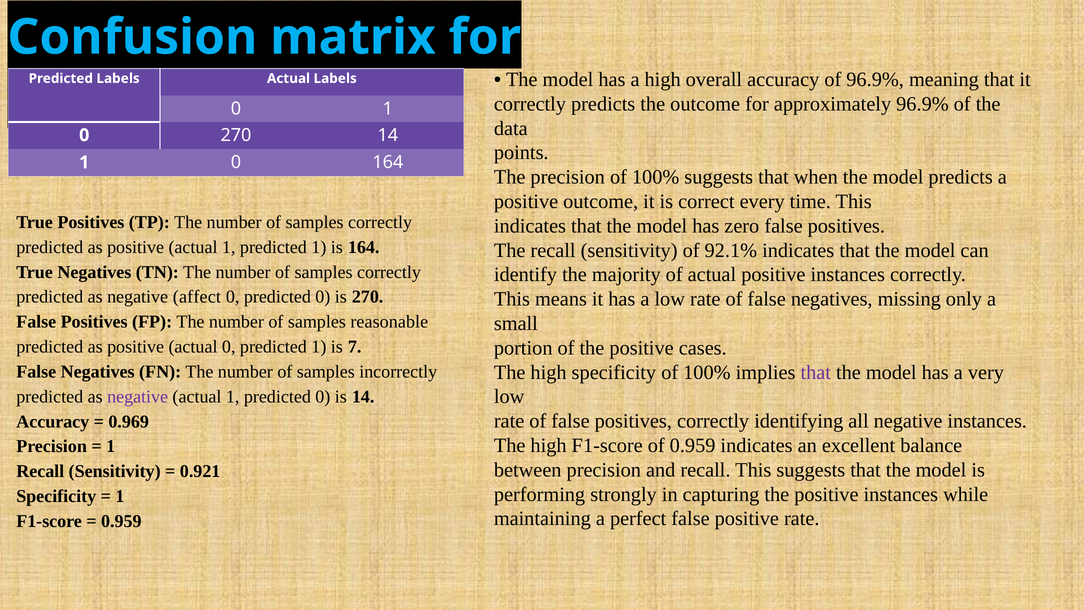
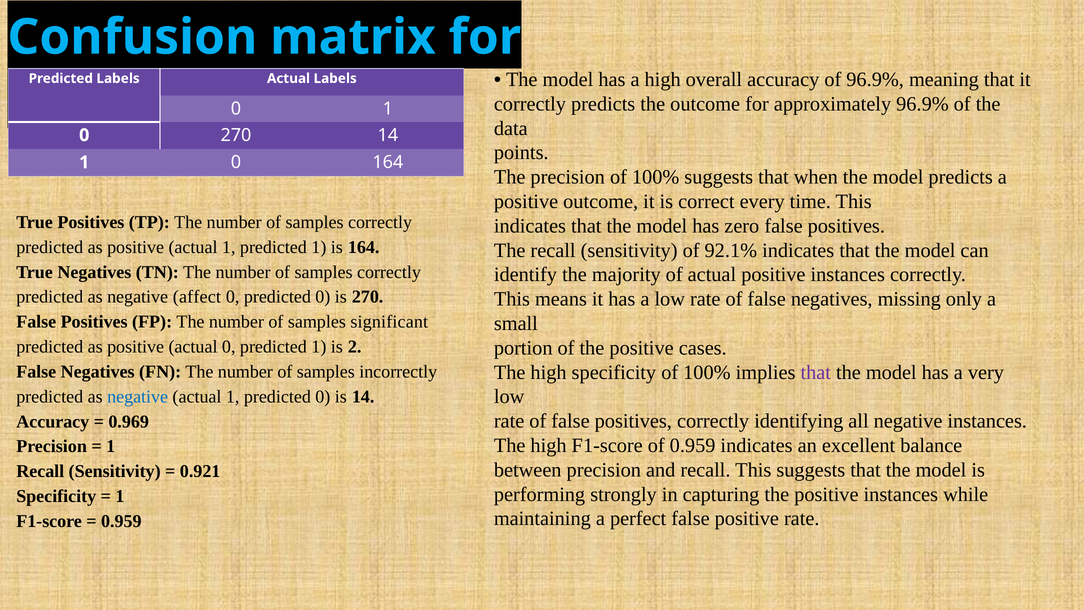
reasonable: reasonable -> significant
7: 7 -> 2
negative at (138, 396) colour: purple -> blue
